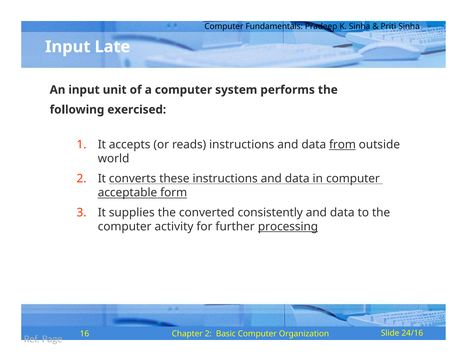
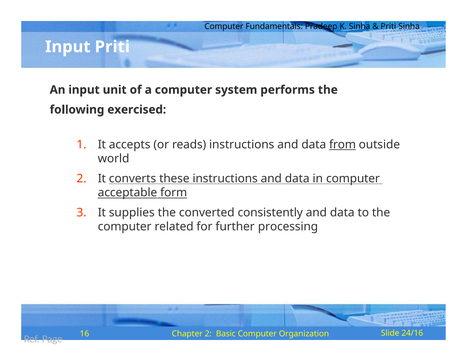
Input Late: Late -> Priti
activity: activity -> related
processing underline: present -> none
